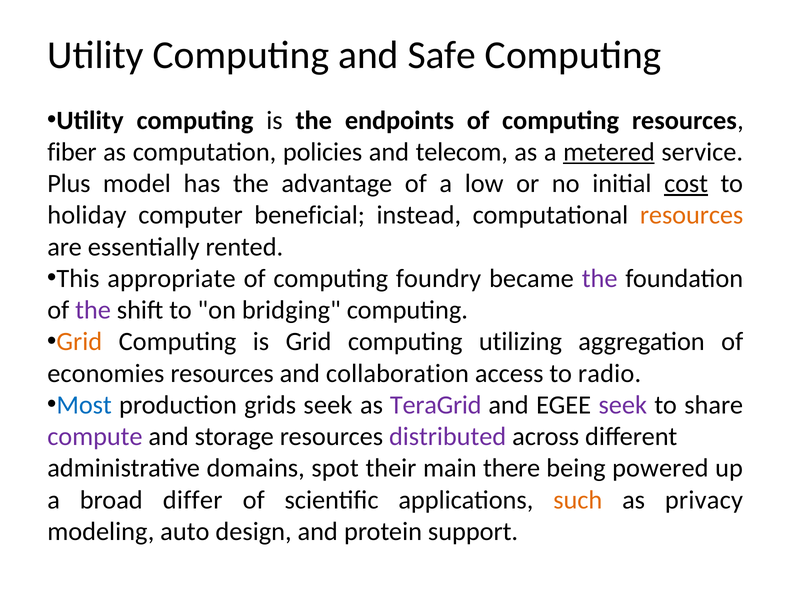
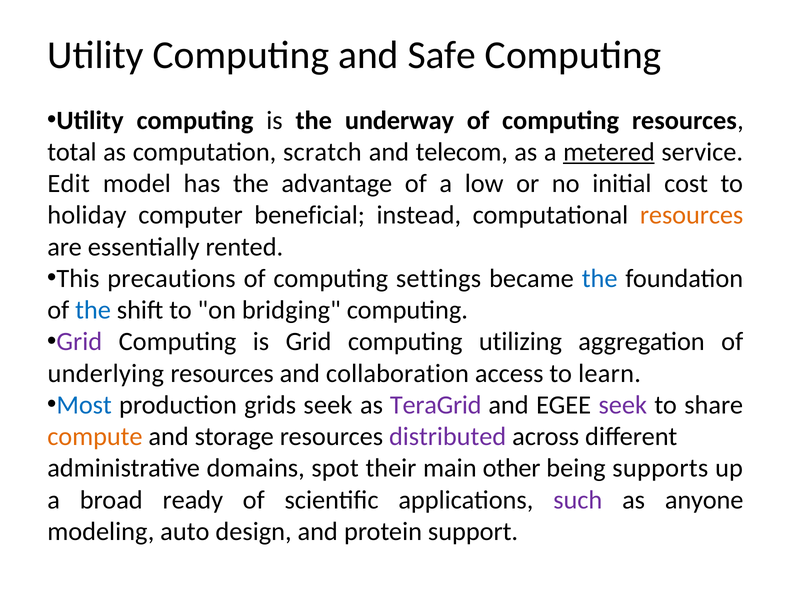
endpoints: endpoints -> underway
fiber: fiber -> total
policies: policies -> scratch
Plus: Plus -> Edit
cost underline: present -> none
appropriate: appropriate -> precautions
foundry: foundry -> settings
the at (600, 279) colour: purple -> blue
the at (93, 310) colour: purple -> blue
Grid at (79, 342) colour: orange -> purple
economies: economies -> underlying
radio: radio -> learn
compute colour: purple -> orange
there: there -> other
powered: powered -> supports
differ: differ -> ready
such colour: orange -> purple
privacy: privacy -> anyone
